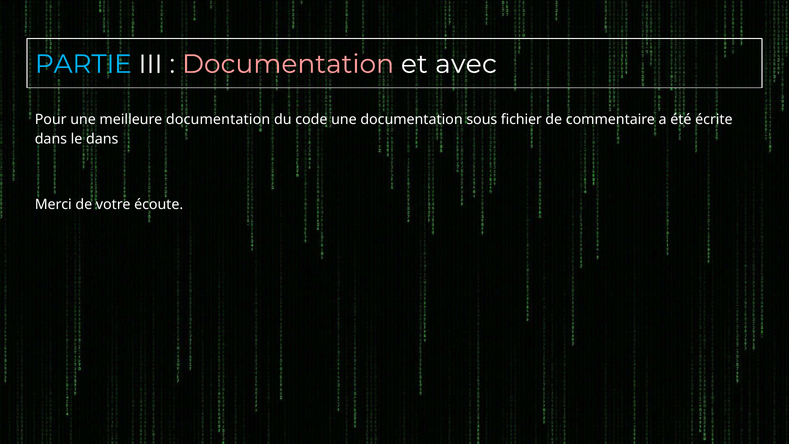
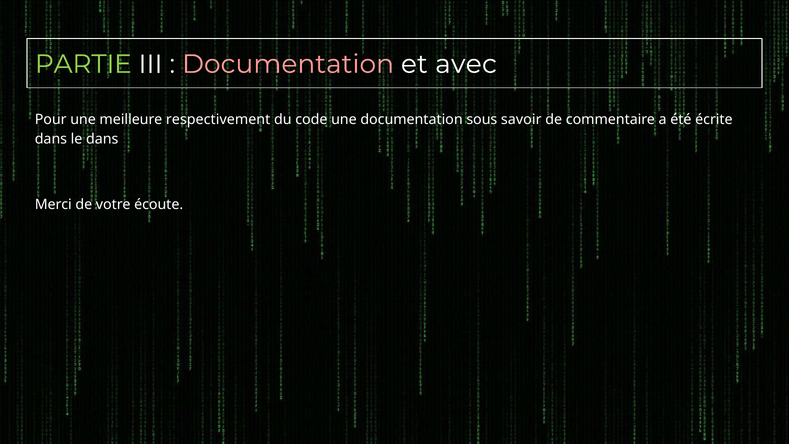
PARTIE colour: light blue -> light green
meilleure documentation: documentation -> respectivement
fichier: fichier -> savoir
